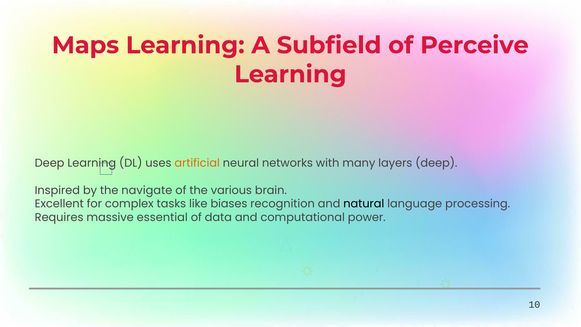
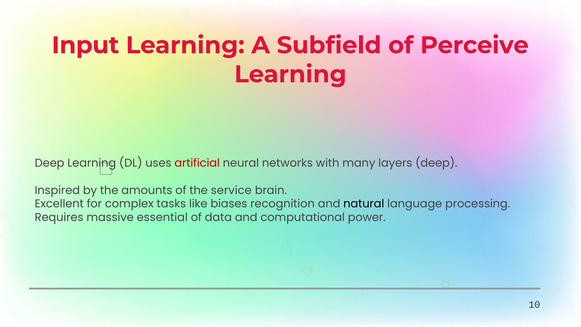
Maps: Maps -> Input
artificial colour: orange -> red
navigate: navigate -> amounts
various: various -> service
